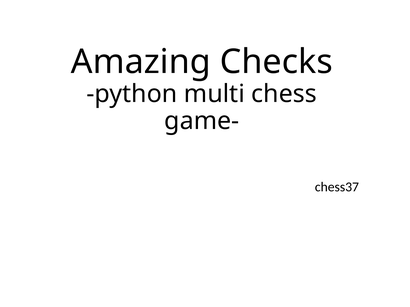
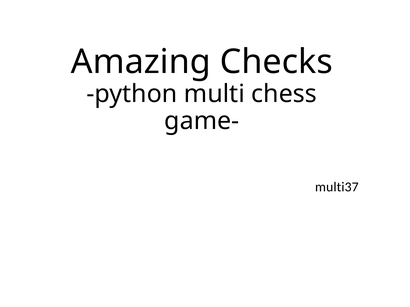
chess37: chess37 -> multi37
